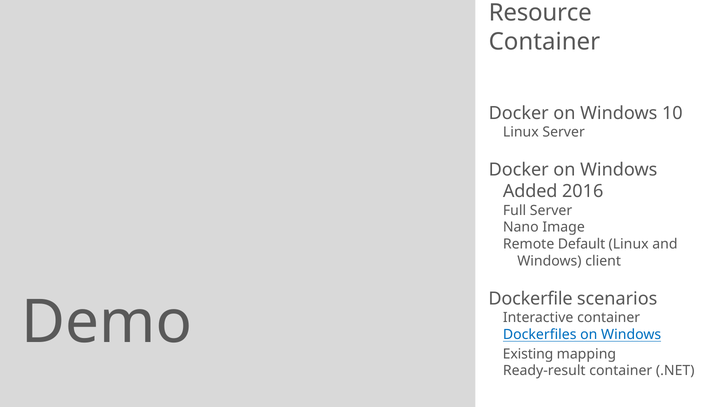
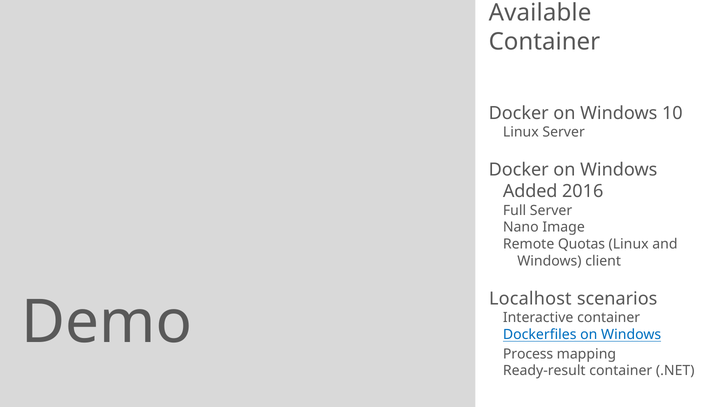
Resource: Resource -> Available
Default: Default -> Quotas
Dockerfile: Dockerfile -> Localhost
Existing: Existing -> Process
